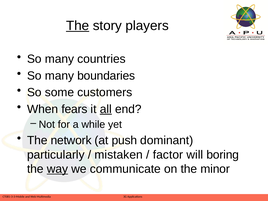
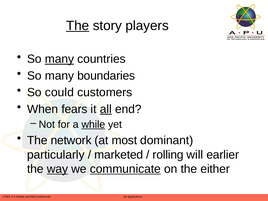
many at (59, 59) underline: none -> present
some: some -> could
while underline: none -> present
push: push -> most
mistaken: mistaken -> marketed
factor: factor -> rolling
boring: boring -> earlier
communicate underline: none -> present
minor: minor -> either
